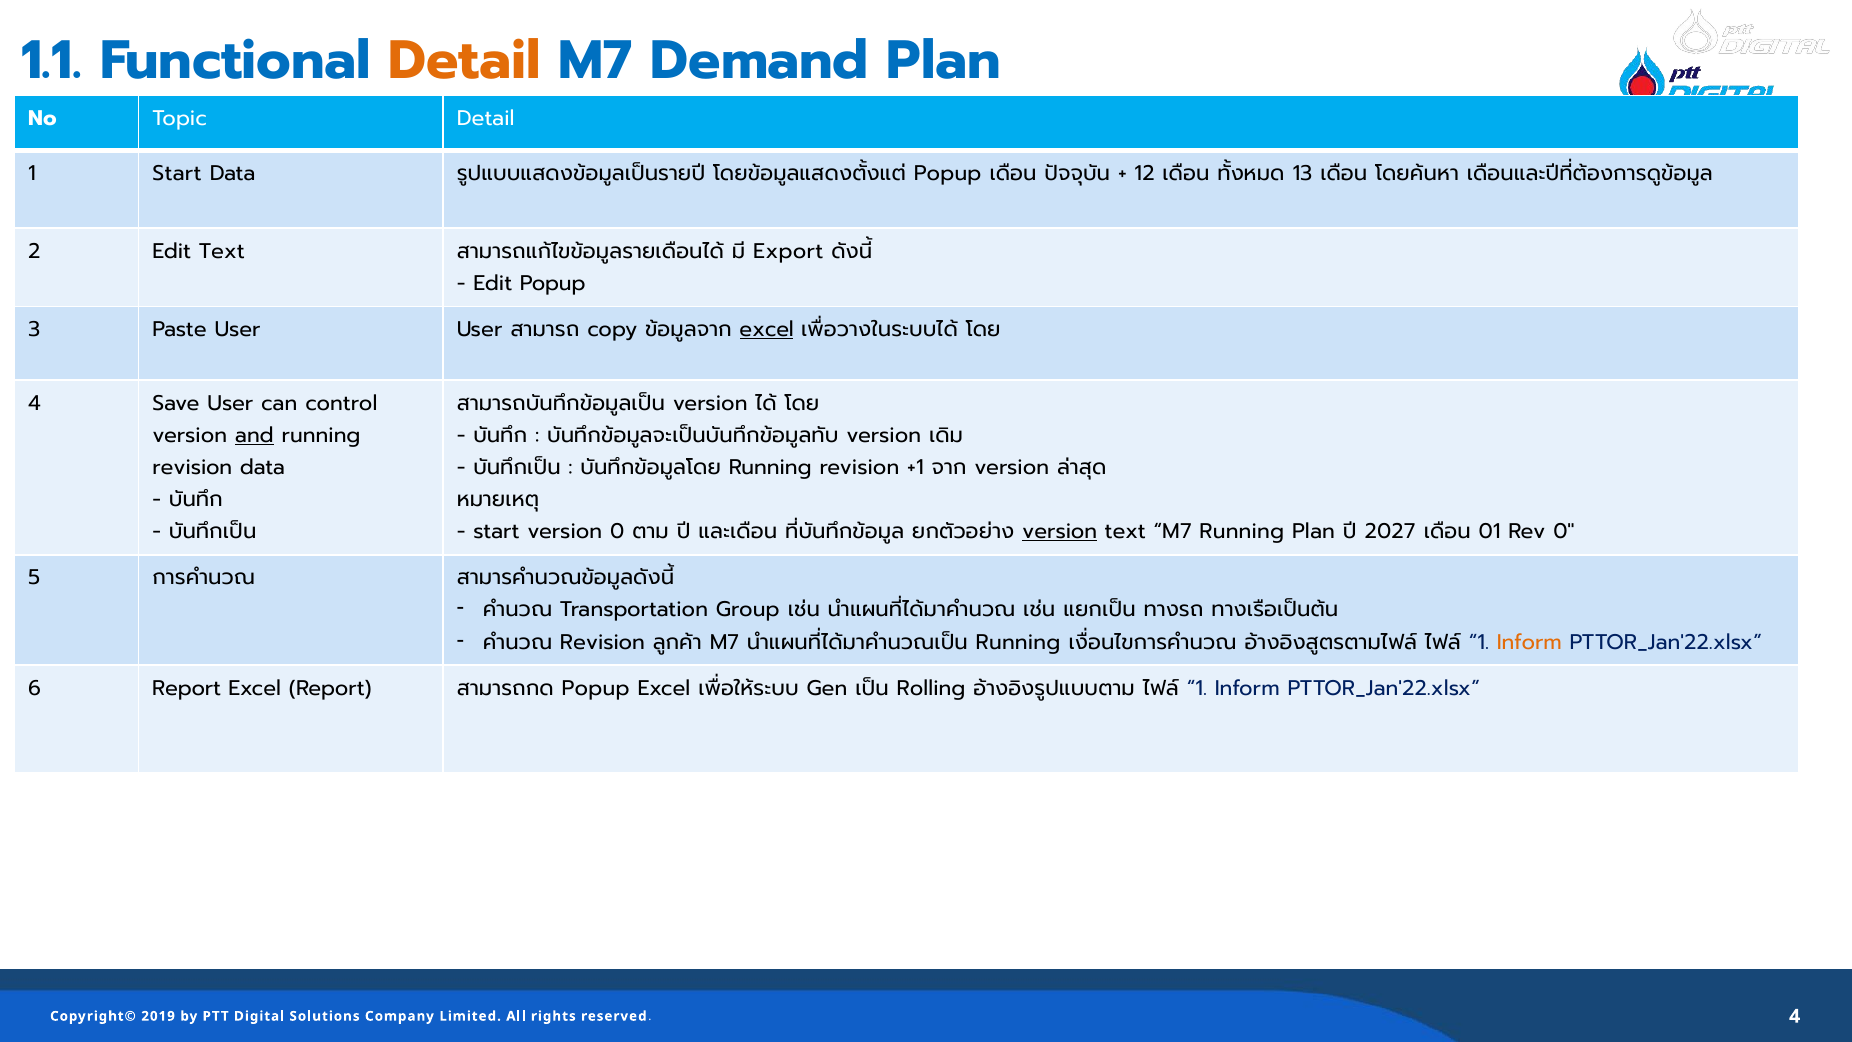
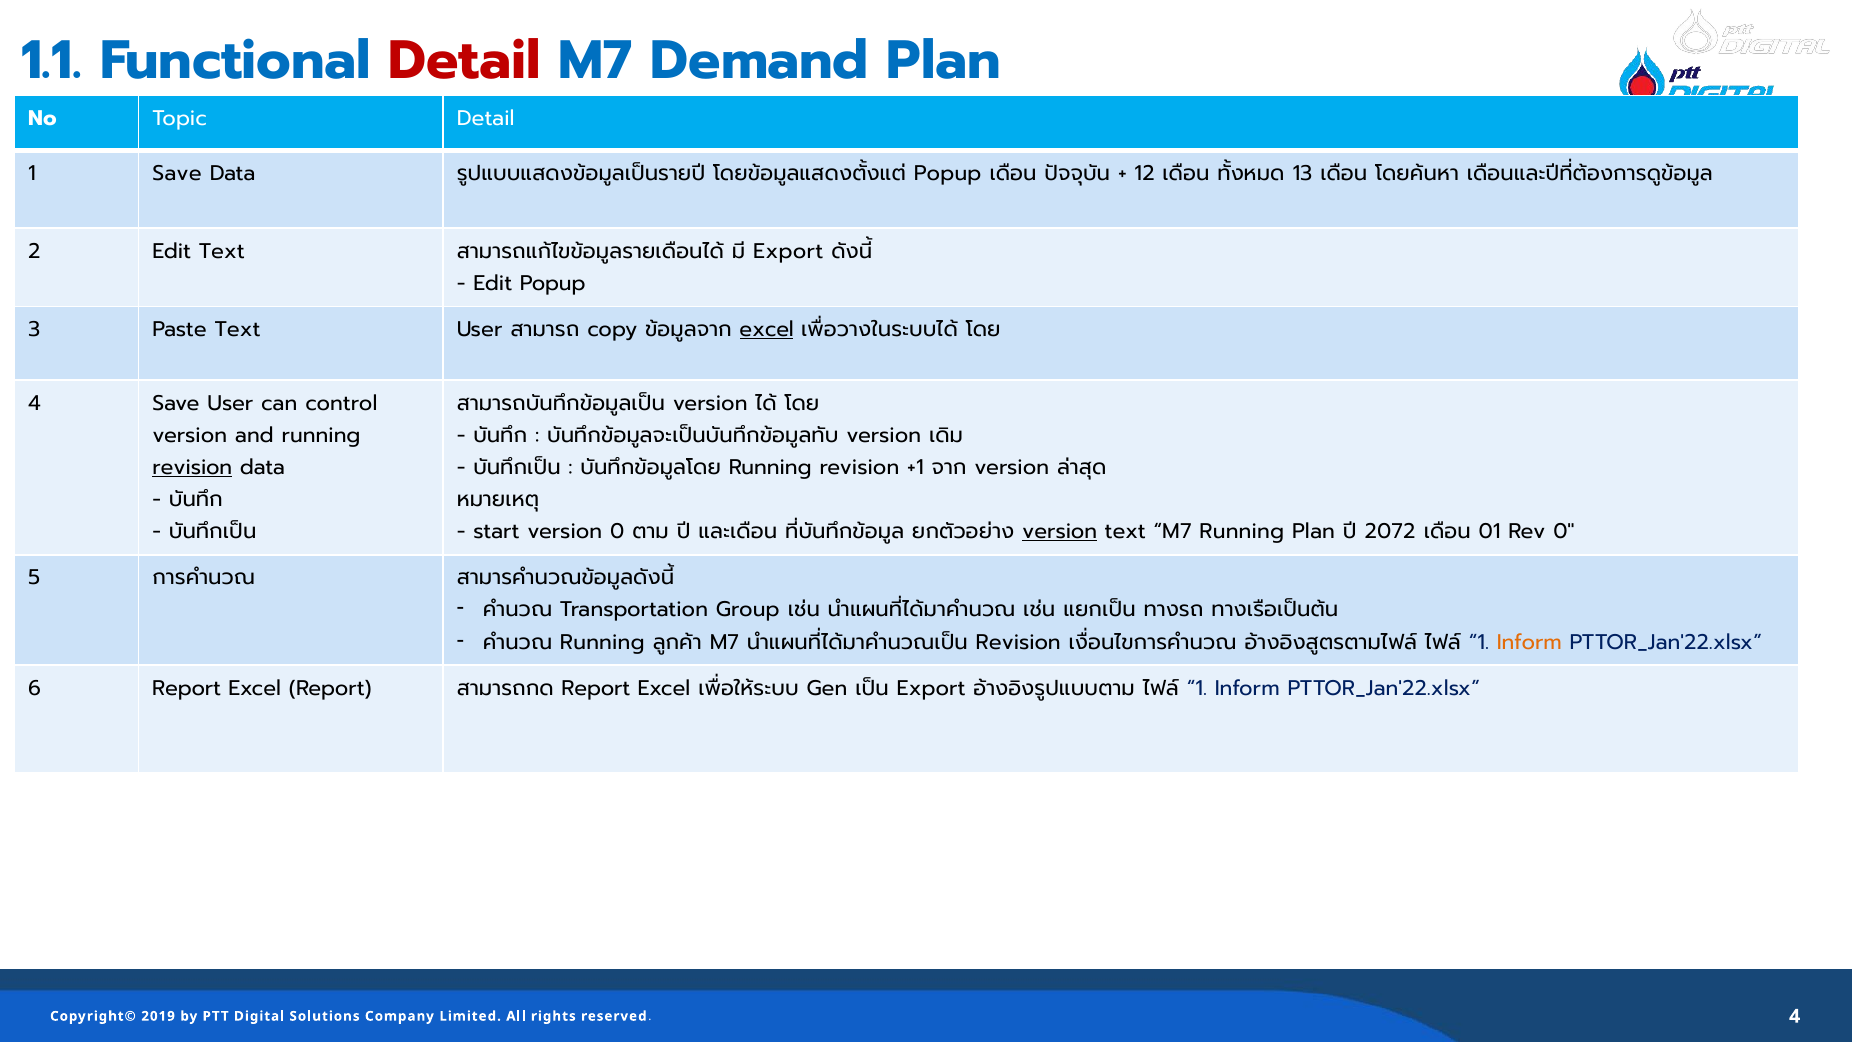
Detail at (465, 61) colour: orange -> red
1 Start: Start -> Save
Paste User: User -> Text
and underline: present -> none
revision at (192, 467) underline: none -> present
2027: 2027 -> 2072
Revision at (602, 642): Revision -> Running
Running at (1018, 642): Running -> Revision
Popup at (596, 688): Popup -> Report
Rolling at (931, 688): Rolling -> Export
